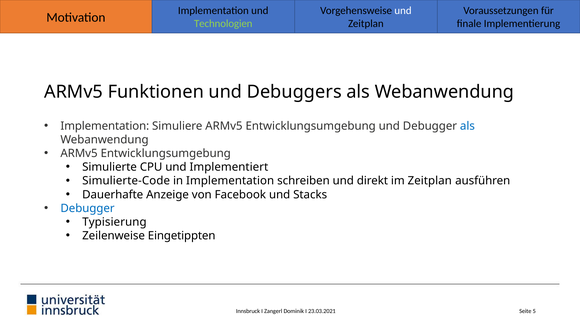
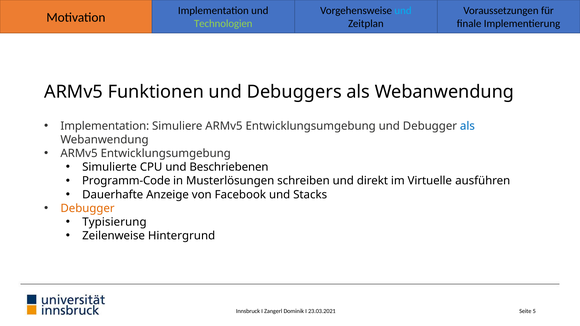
und at (403, 11) colour: white -> light blue
Implementiert: Implementiert -> Beschriebenen
Simulierte-Code: Simulierte-Code -> Programm-Code
in Implementation: Implementation -> Musterlösungen
im Zeitplan: Zeitplan -> Virtuelle
Debugger at (88, 209) colour: blue -> orange
Eingetippten: Eingetippten -> Hintergrund
